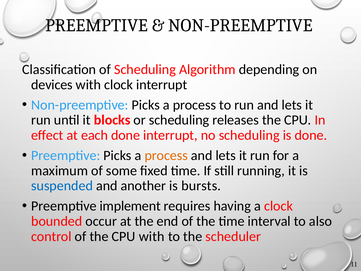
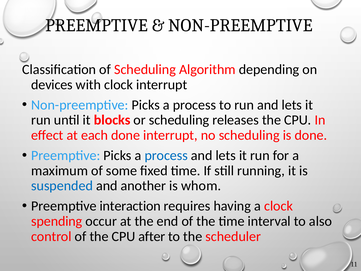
process at (166, 155) colour: orange -> blue
bursts: bursts -> whom
implement: implement -> interaction
bounded: bounded -> spending
CPU with: with -> after
